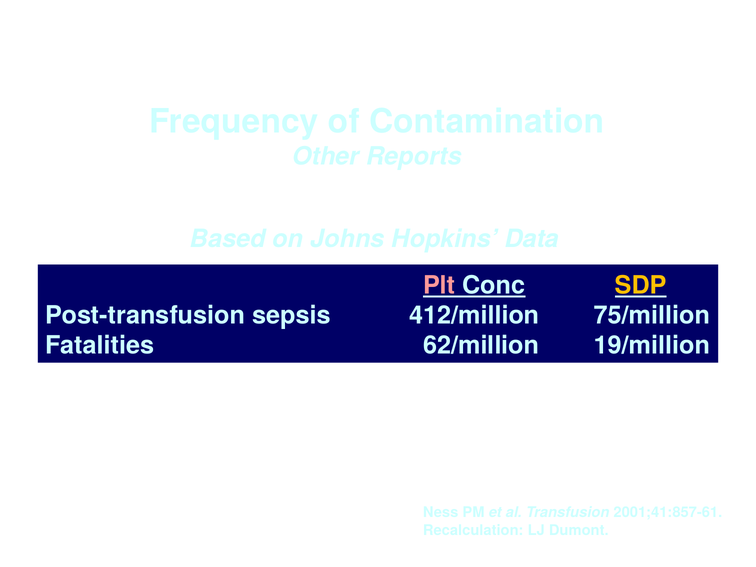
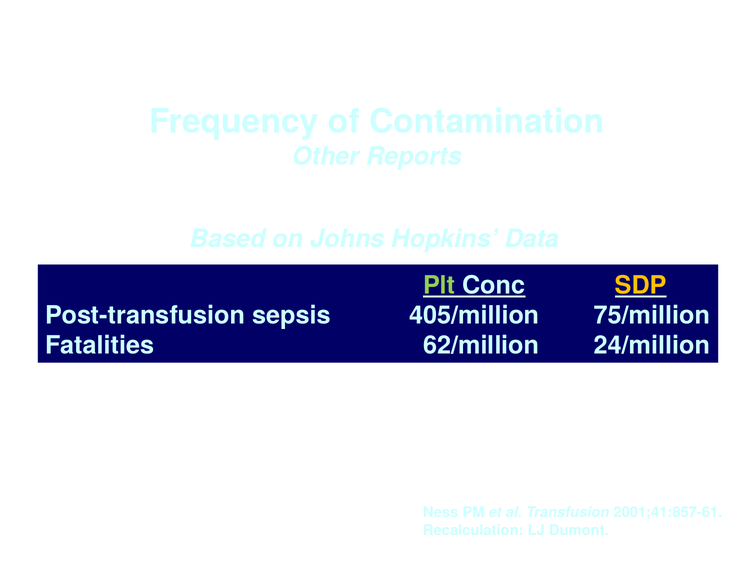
Plt colour: pink -> light green
412/million: 412/million -> 405/million
19/million: 19/million -> 24/million
